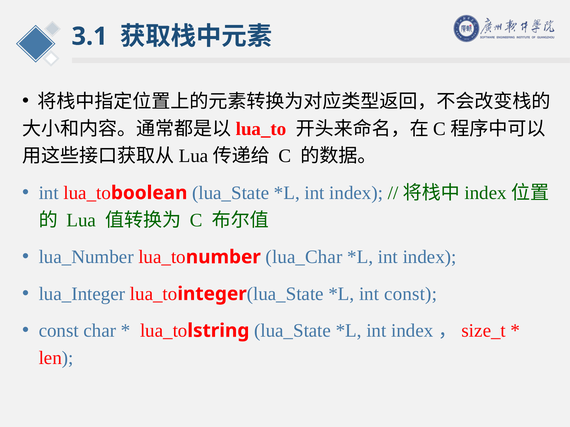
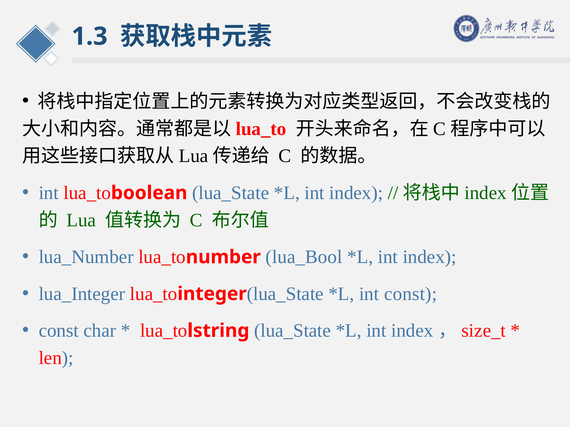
3.1: 3.1 -> 1.3
lua_Char: lua_Char -> lua_Bool
